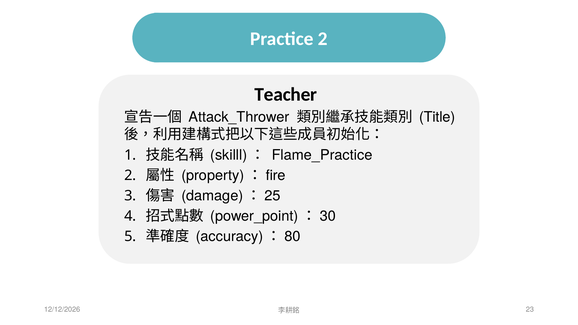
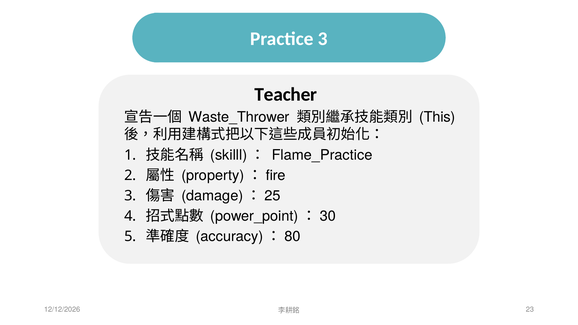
Practice 2: 2 -> 3
Attack_Thrower: Attack_Thrower -> Waste_Thrower
Title: Title -> This
